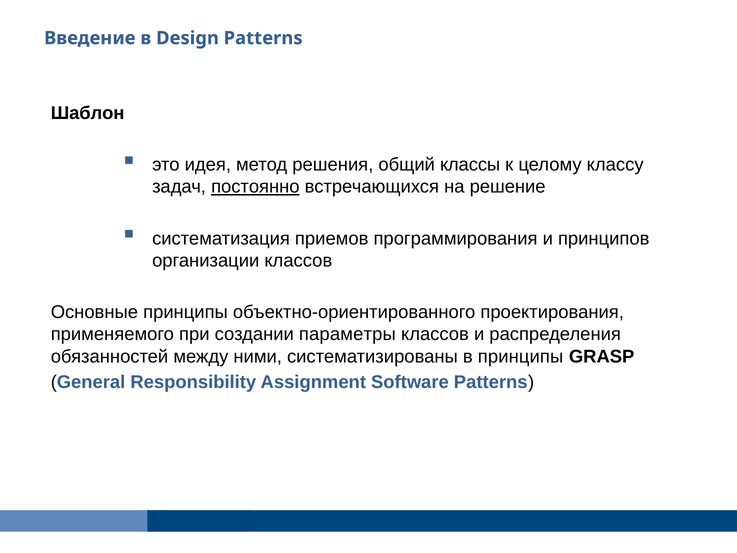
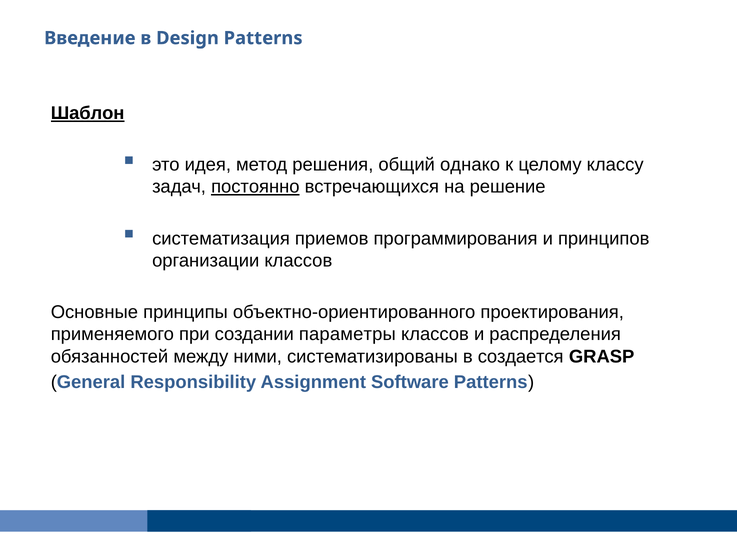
Шаблон underline: none -> present
классы: классы -> однако
в принципы: принципы -> создается
